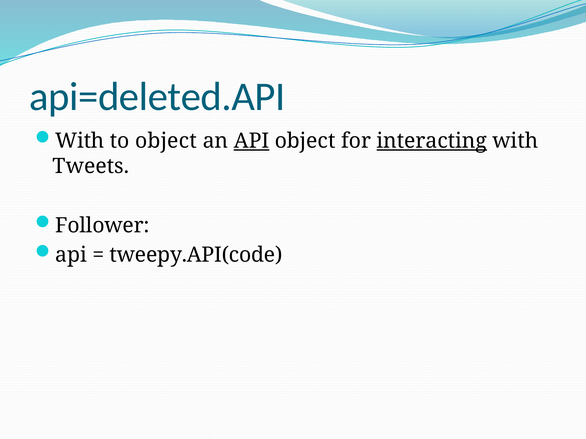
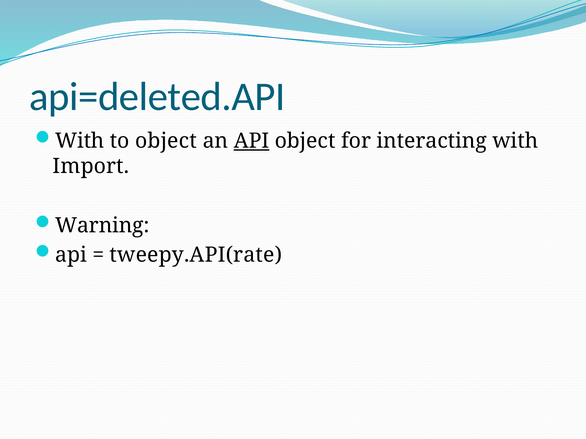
interacting underline: present -> none
Tweets: Tweets -> Import
Follower: Follower -> Warning
tweepy.API(code: tweepy.API(code -> tweepy.API(rate
